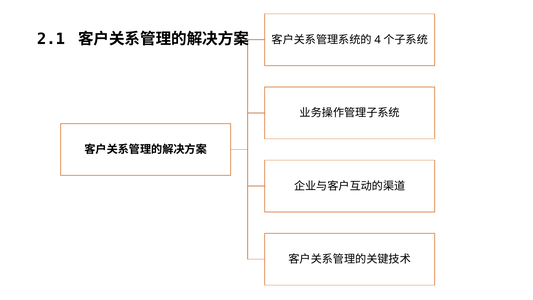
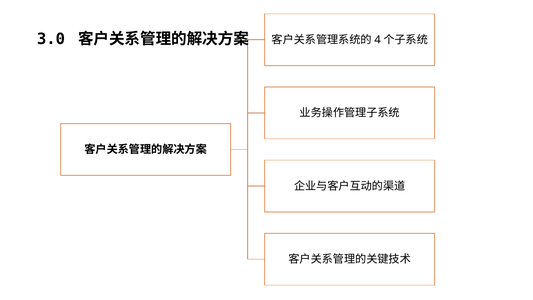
2.1: 2.1 -> 3.0
